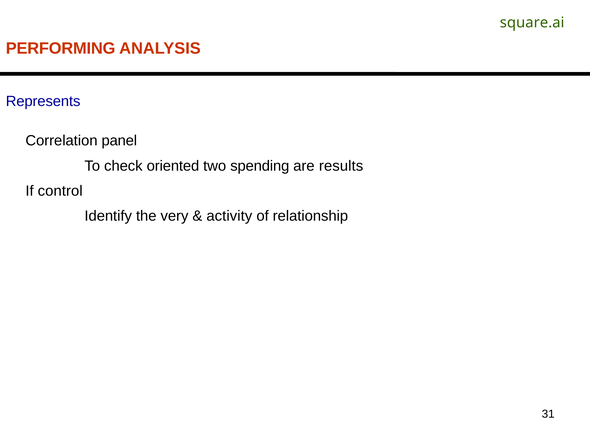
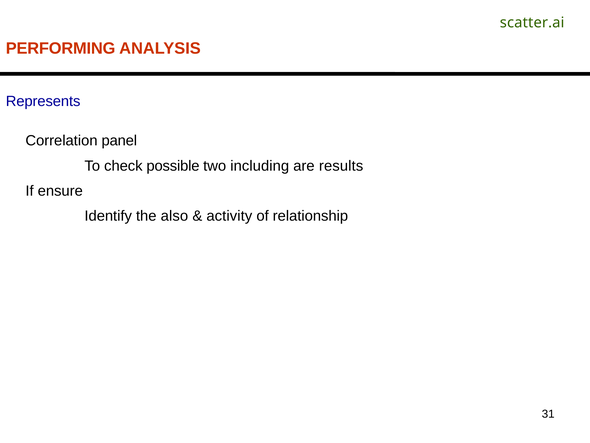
square.ai: square.ai -> scatter.ai
oriented: oriented -> possible
spending: spending -> including
control: control -> ensure
very: very -> also
